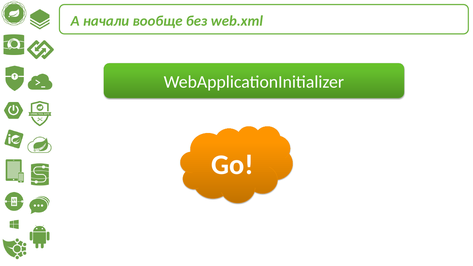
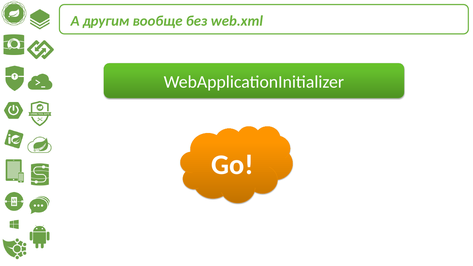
начали: начали -> другим
